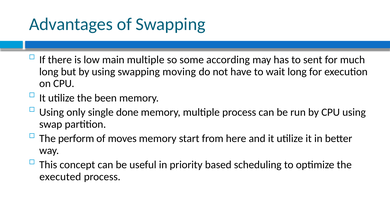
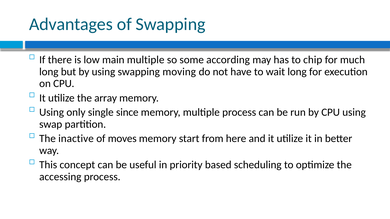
sent: sent -> chip
been: been -> array
done: done -> since
perform: perform -> inactive
executed: executed -> accessing
